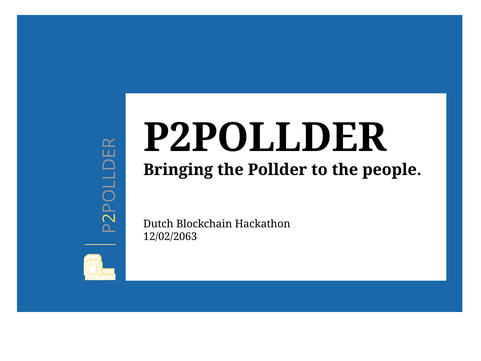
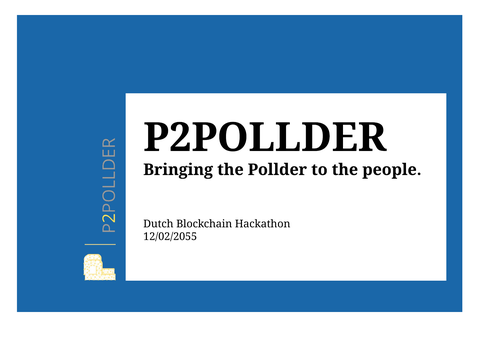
12/02/2063: 12/02/2063 -> 12/02/2055
